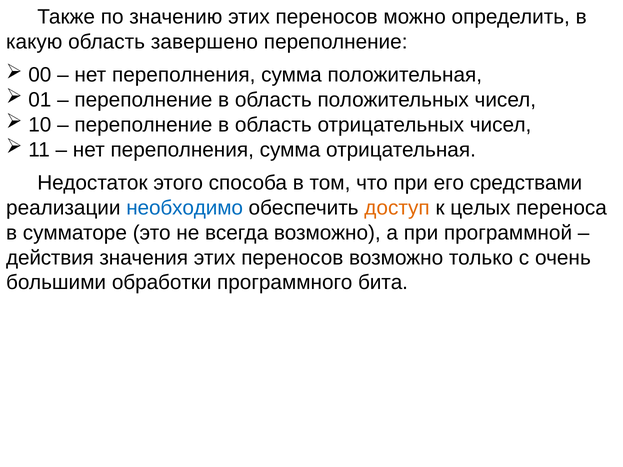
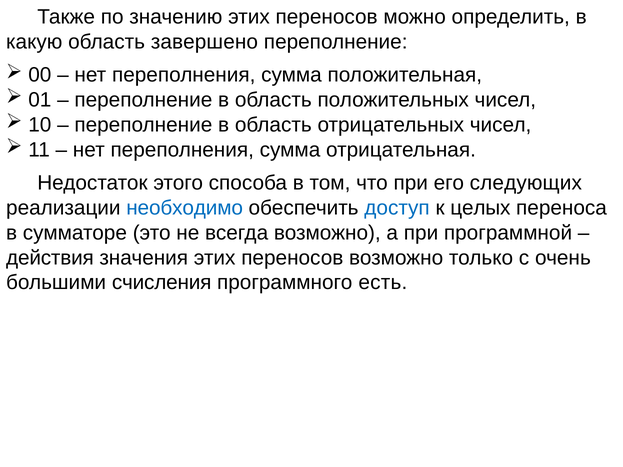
средствами: средствами -> следующих
доступ colour: orange -> blue
обработки: обработки -> счисления
бита: бита -> есть
